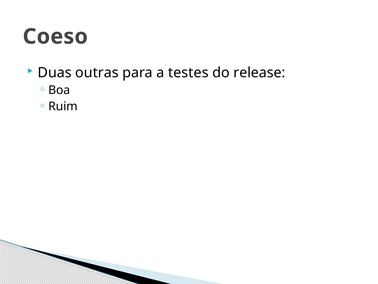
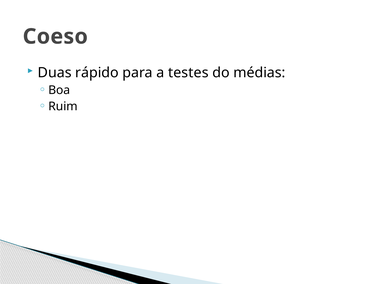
outras: outras -> rápido
release: release -> médias
